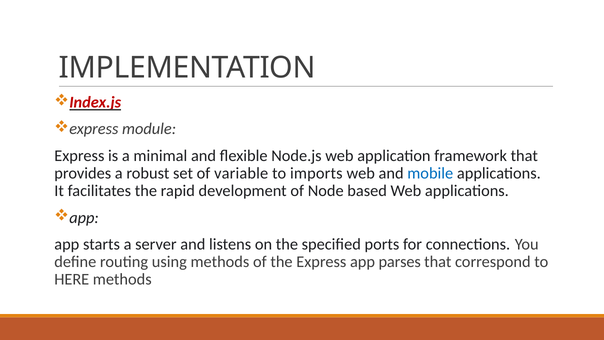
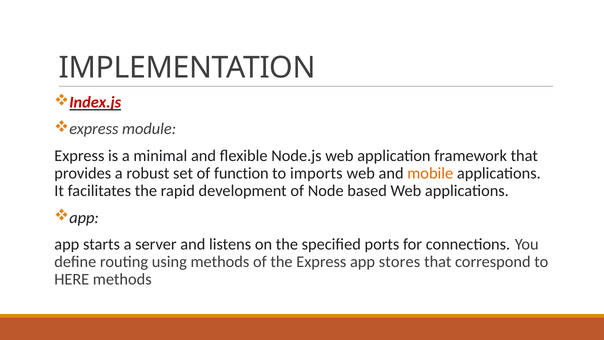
variable: variable -> function
mobile colour: blue -> orange
parses: parses -> stores
